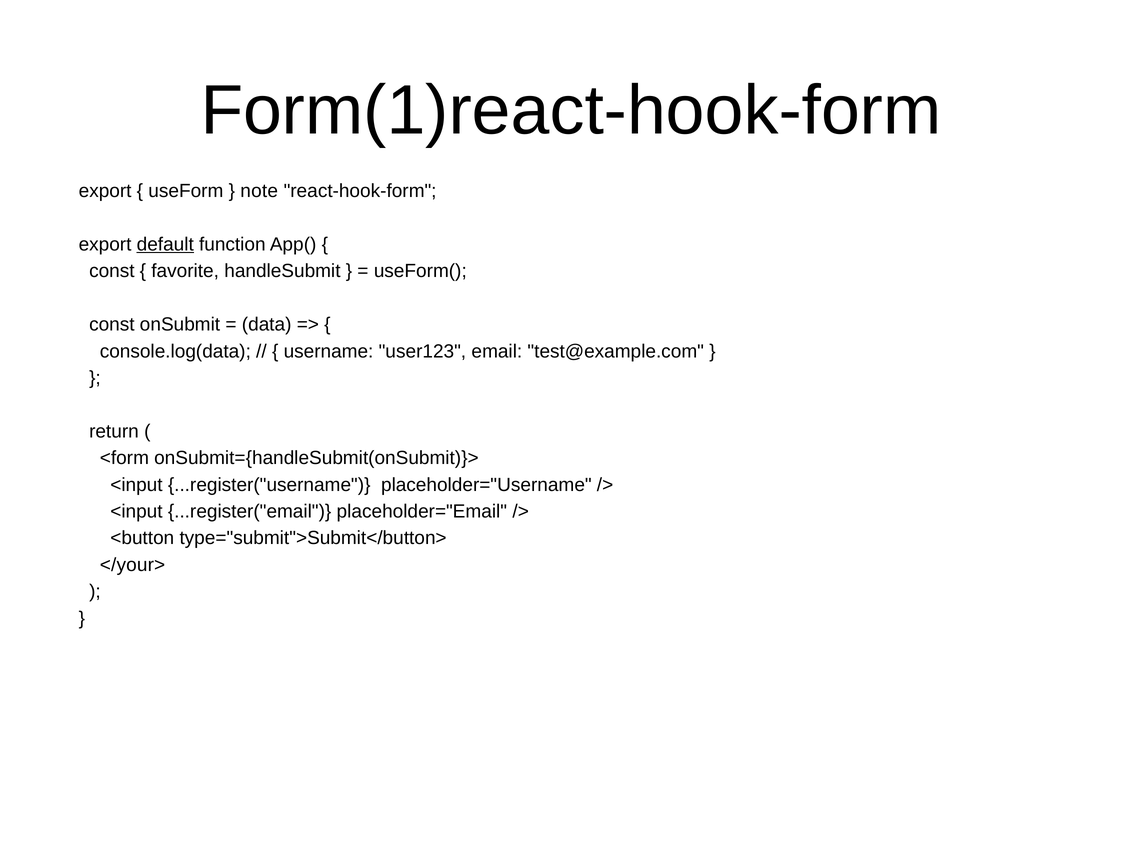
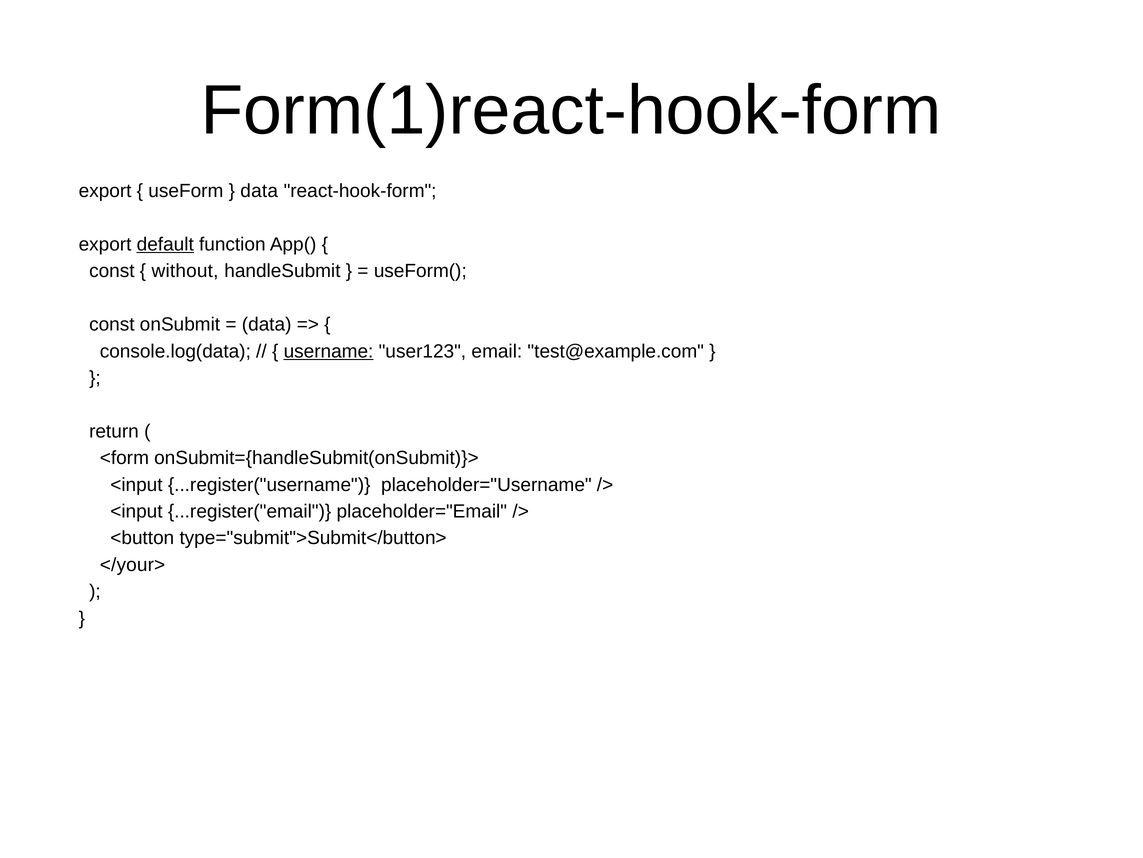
note at (259, 191): note -> data
favorite: favorite -> without
username underline: none -> present
